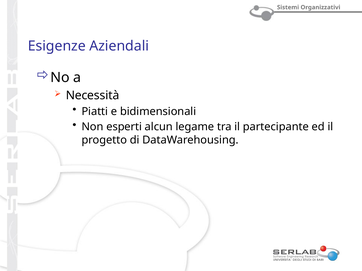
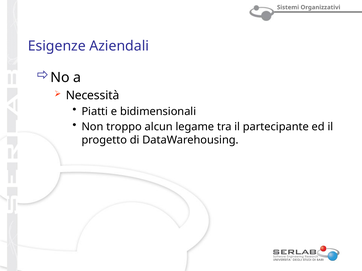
esperti: esperti -> troppo
